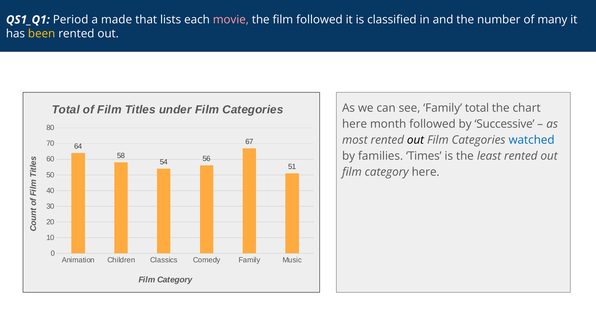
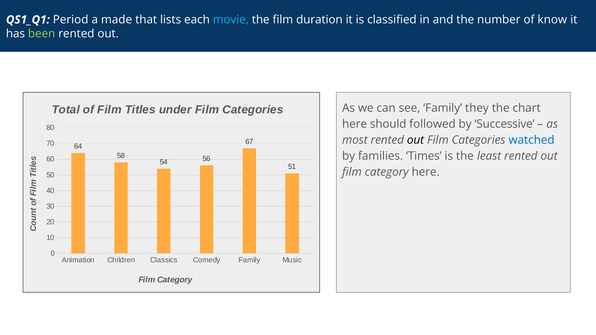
movie colour: pink -> light blue
film followed: followed -> duration
many: many -> know
been colour: yellow -> light green
Family total: total -> they
month: month -> should
